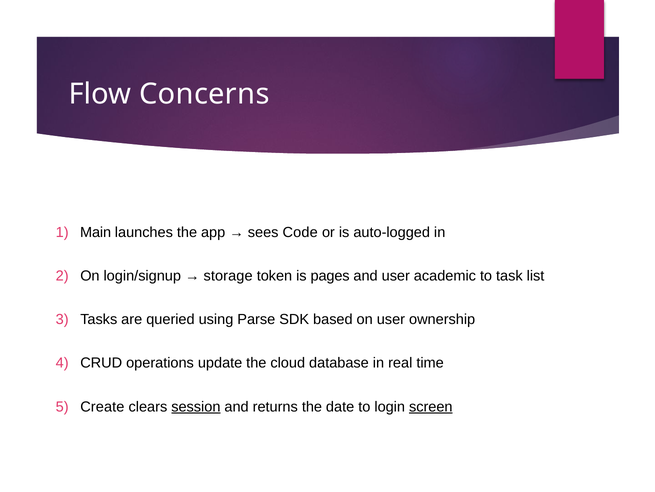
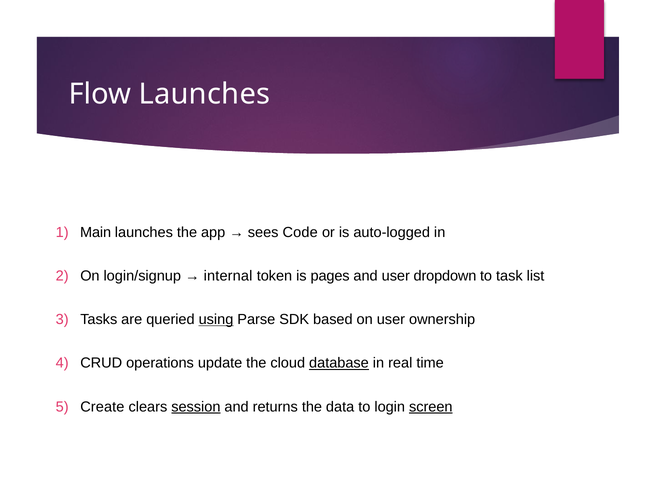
Flow Concerns: Concerns -> Launches
storage: storage -> internal
academic: academic -> dropdown
using underline: none -> present
database underline: none -> present
date: date -> data
